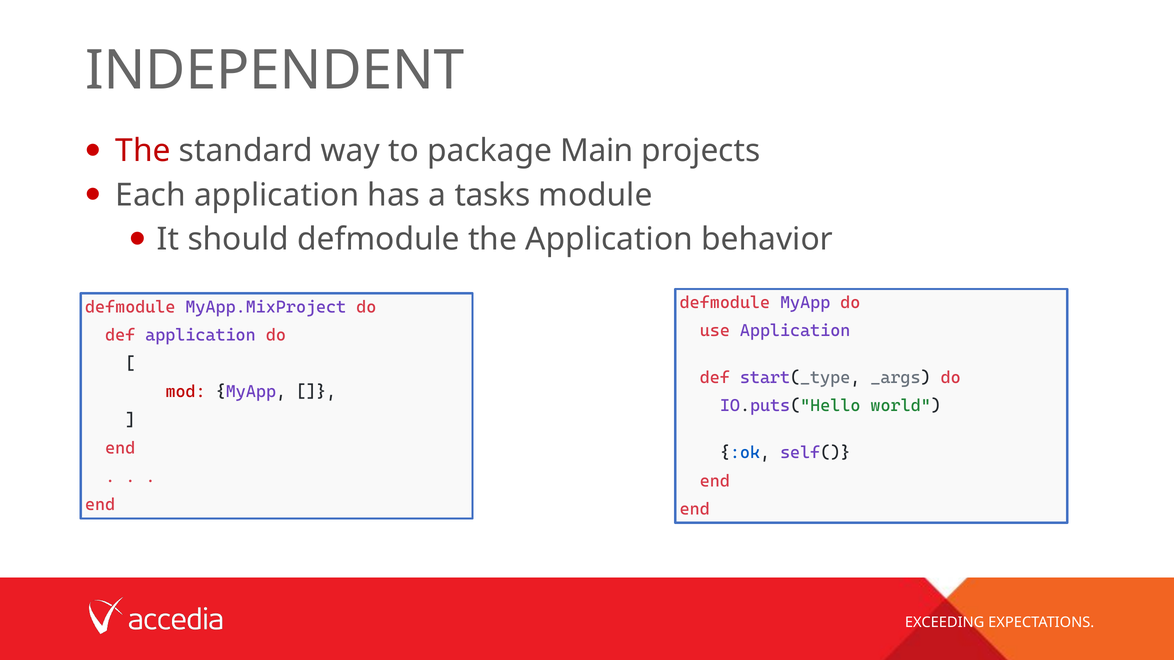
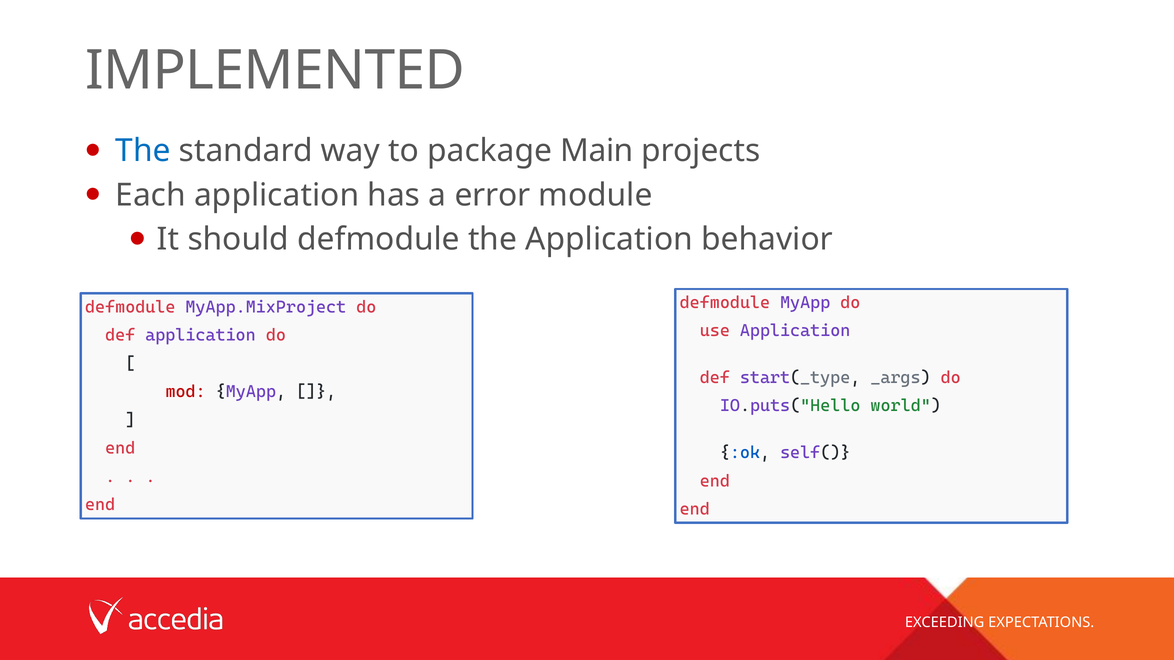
INDEPENDENT: INDEPENDENT -> IMPLEMENTED
The at (143, 151) colour: red -> blue
tasks: tasks -> error
